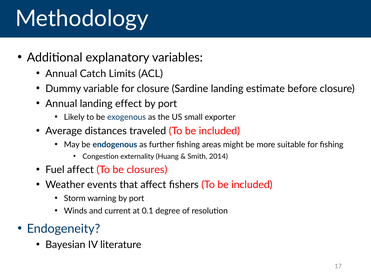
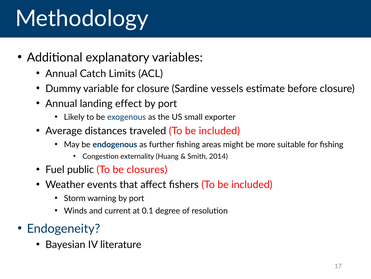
Sardine landing: landing -> vessels
Fuel affect: affect -> public
